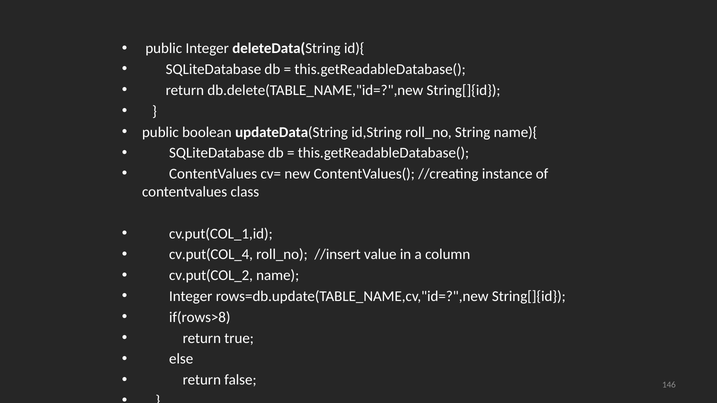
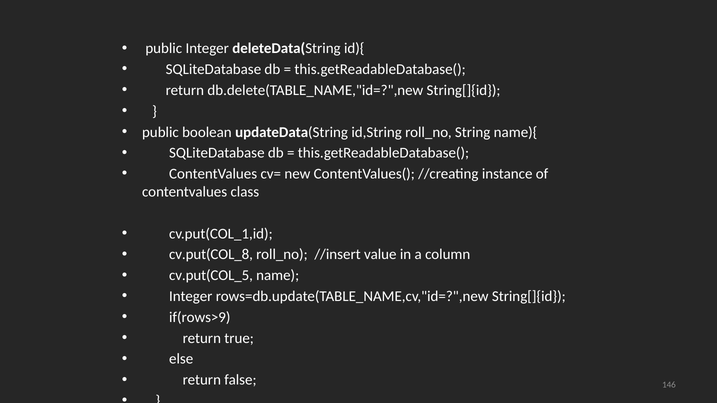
cv.put(COL_4: cv.put(COL_4 -> cv.put(COL_8
cv.put(COL_2: cv.put(COL_2 -> cv.put(COL_5
if(rows>8: if(rows>8 -> if(rows>9
